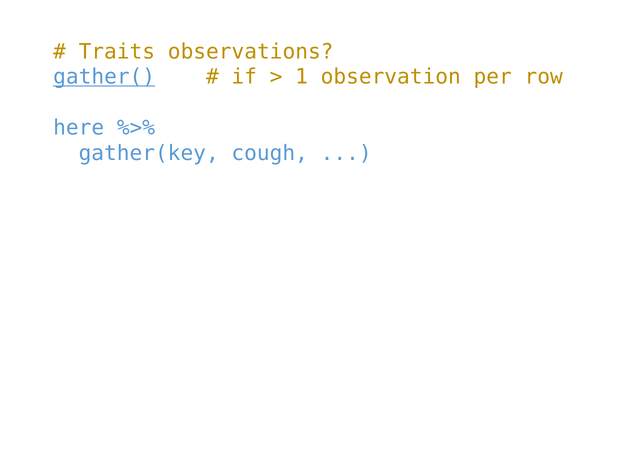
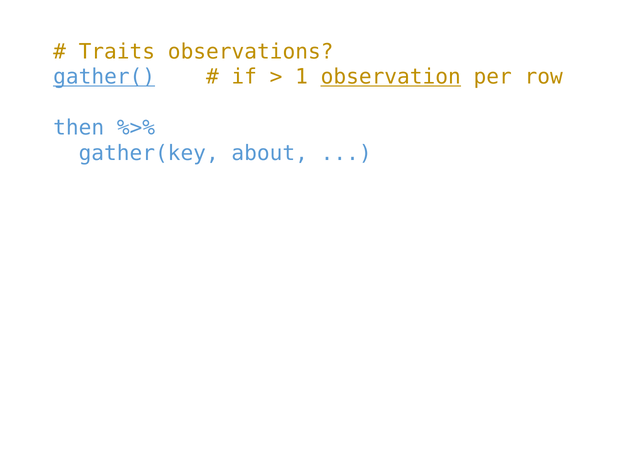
observation underline: none -> present
here: here -> then
cough: cough -> about
